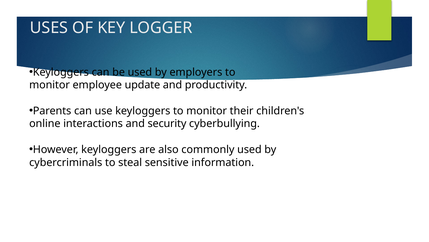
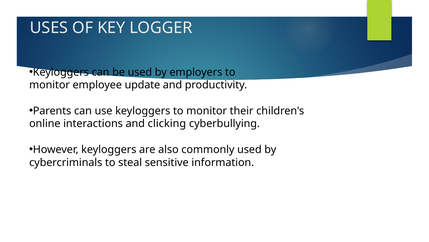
security: security -> clicking
